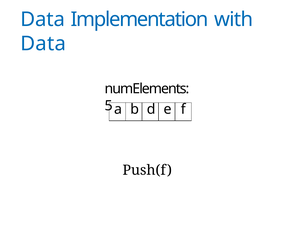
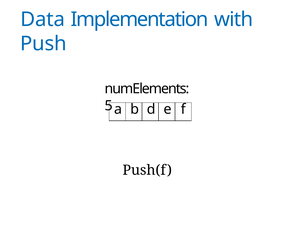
Data at (43, 44): Data -> Push
